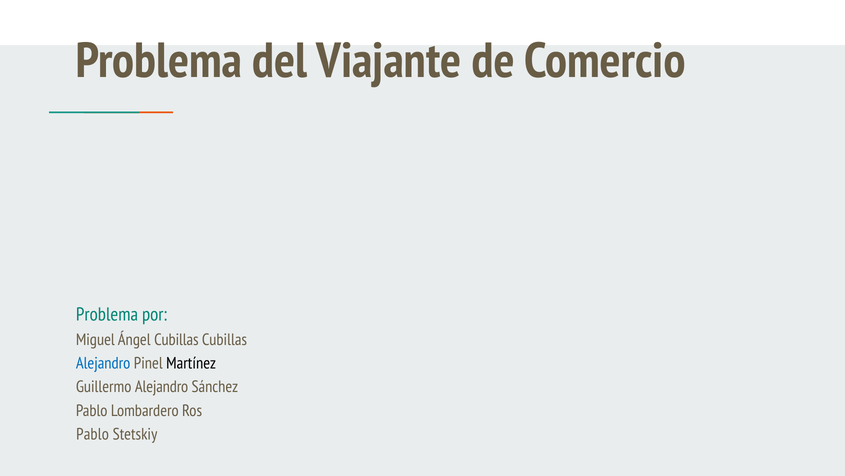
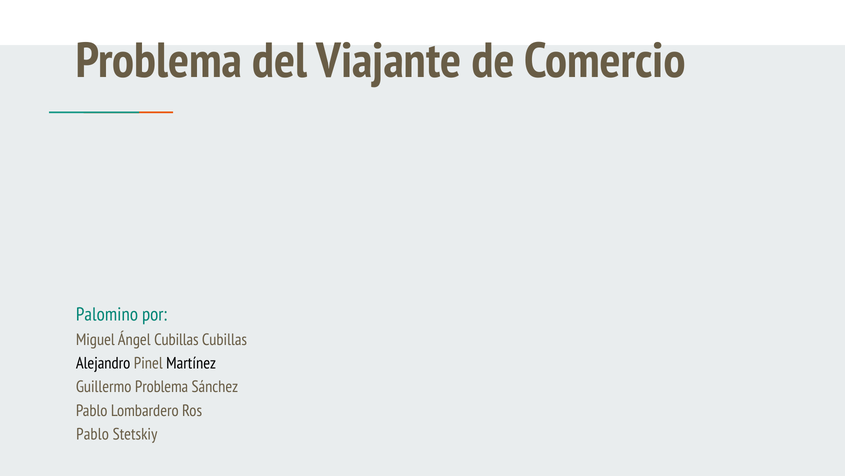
Problema at (107, 314): Problema -> Palomino
Alejandro at (103, 363) colour: blue -> black
Guillermo Alejandro: Alejandro -> Problema
